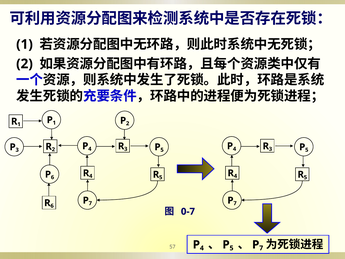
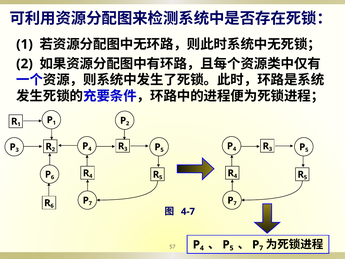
0-7: 0-7 -> 4-7
